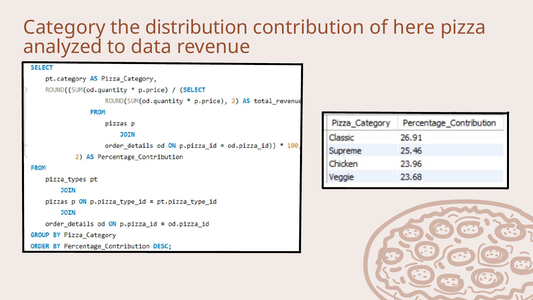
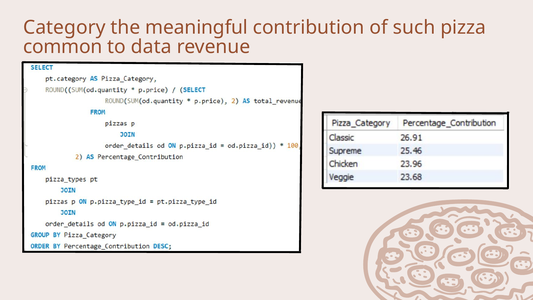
distribution: distribution -> meaningful
here: here -> such
analyzed: analyzed -> common
